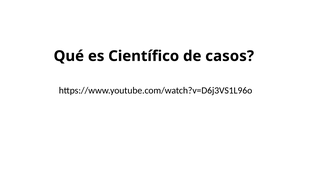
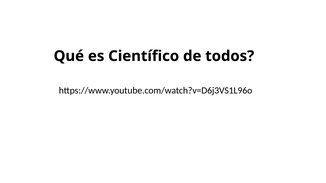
casos: casos -> todos
